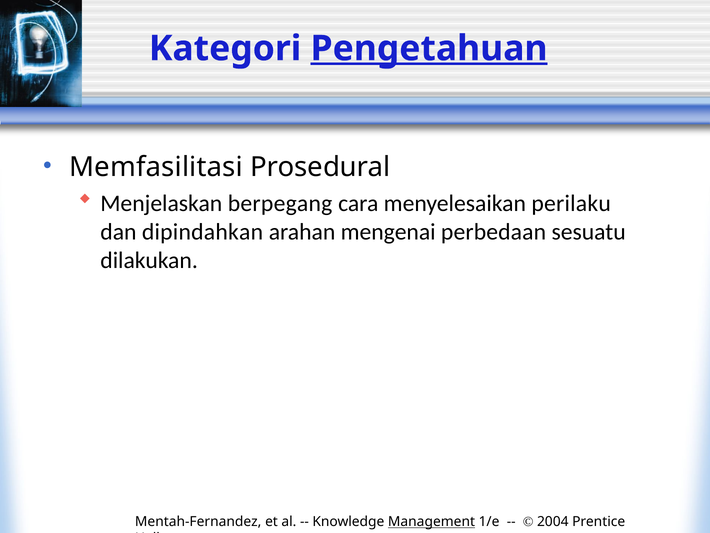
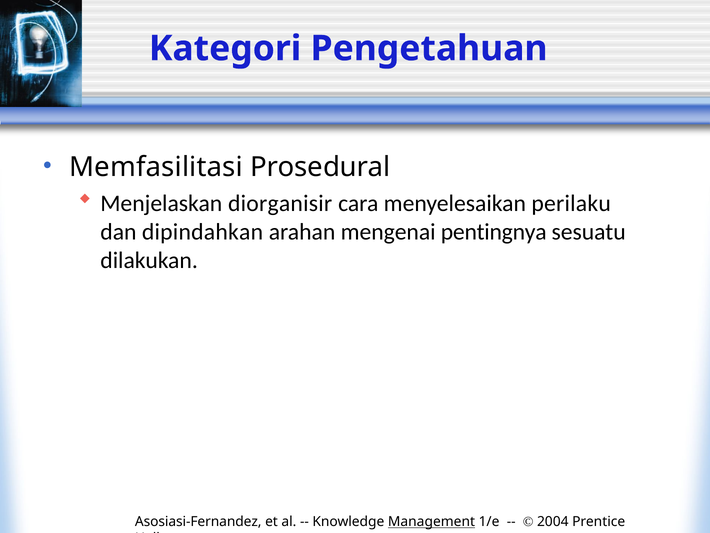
Pengetahuan underline: present -> none
berpegang: berpegang -> diorganisir
perbedaan: perbedaan -> pentingnya
Mentah-Fernandez: Mentah-Fernandez -> Asosiasi-Fernandez
